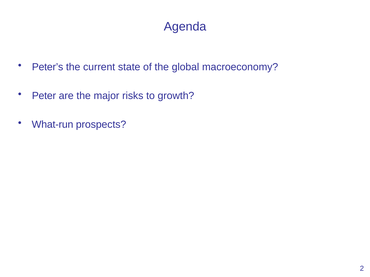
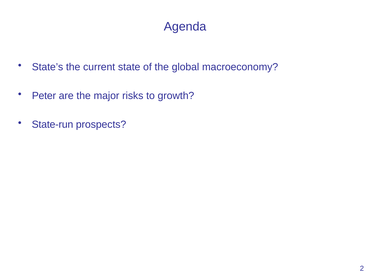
Peter’s: Peter’s -> State’s
What-run: What-run -> State-run
